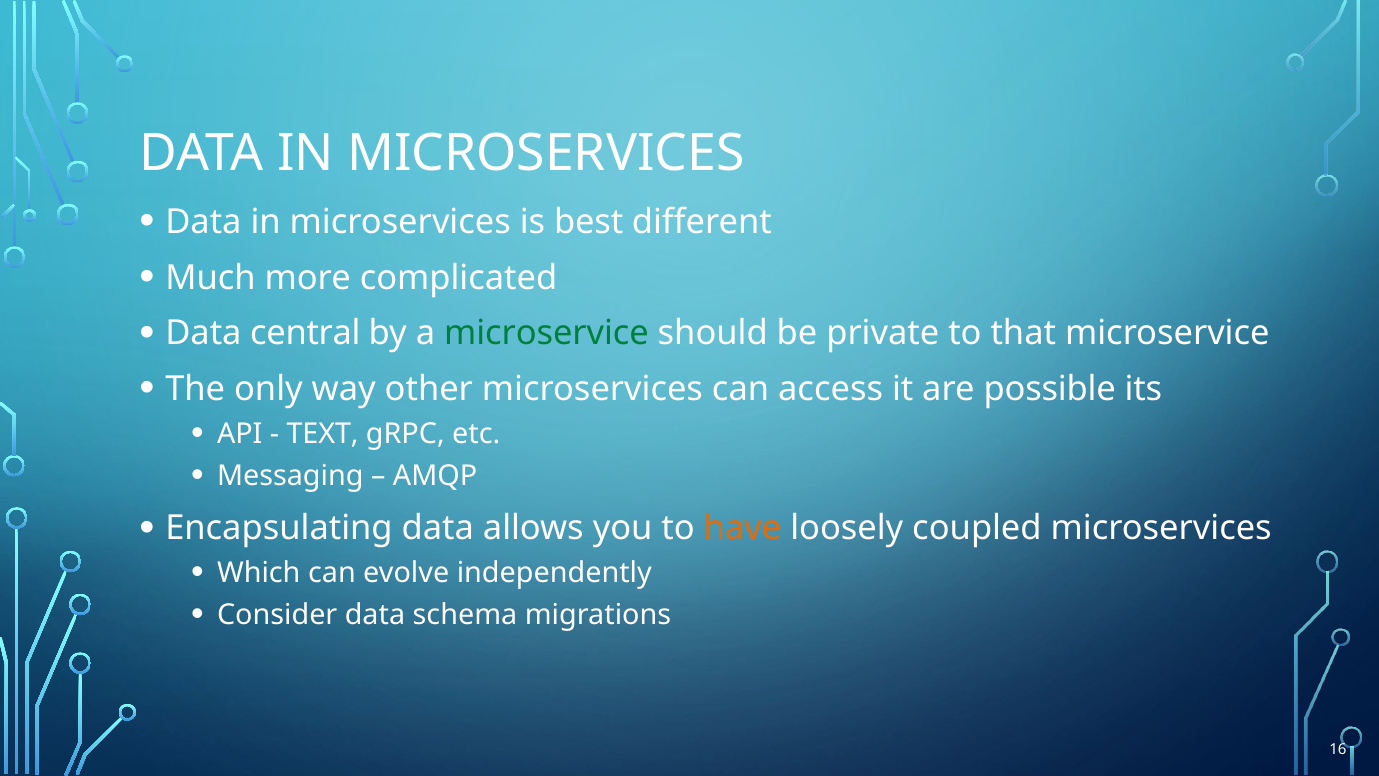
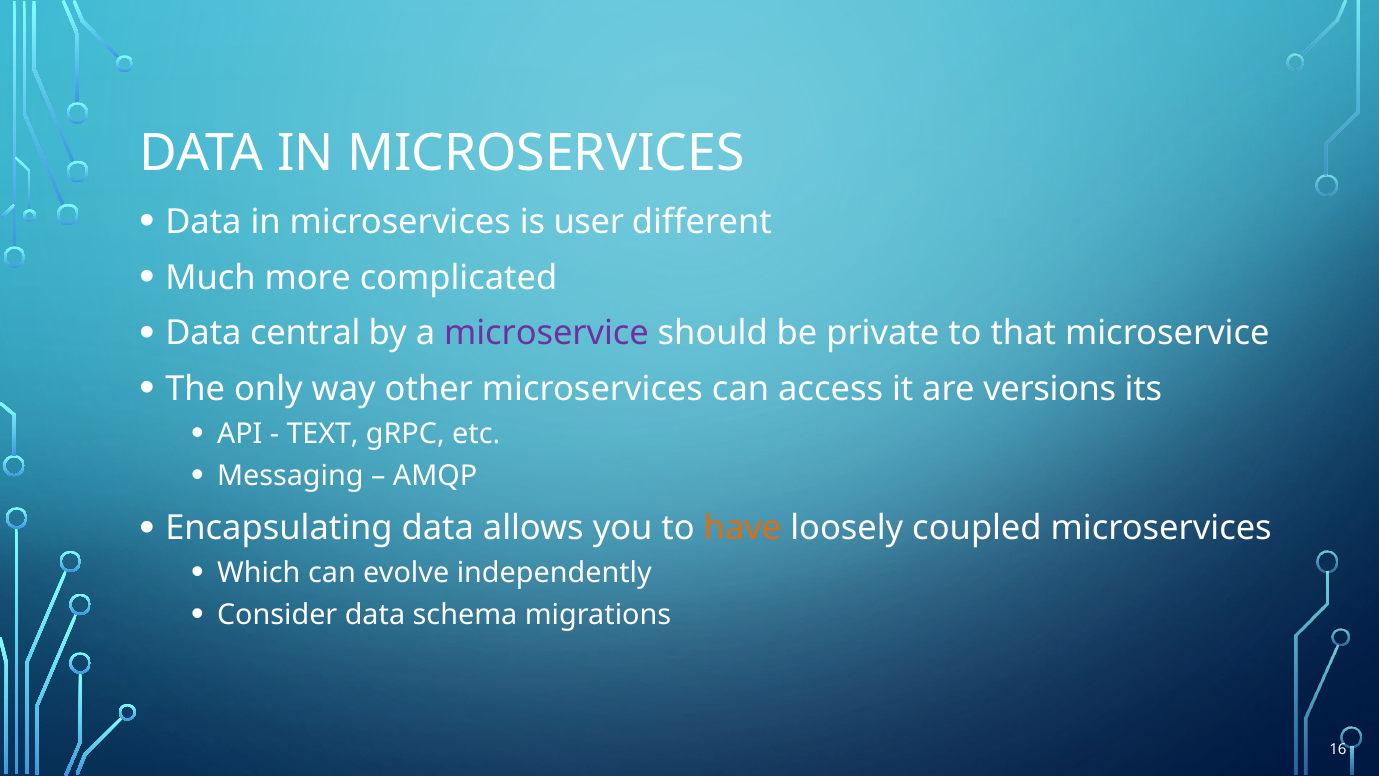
best: best -> user
microservice at (546, 333) colour: green -> purple
possible: possible -> versions
